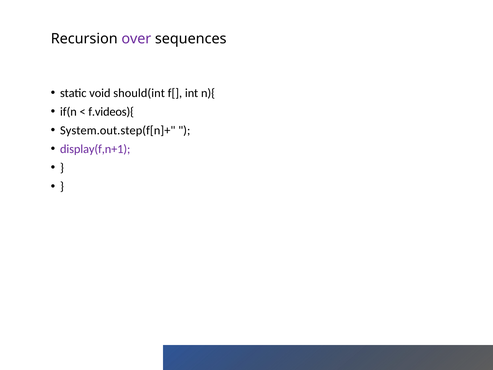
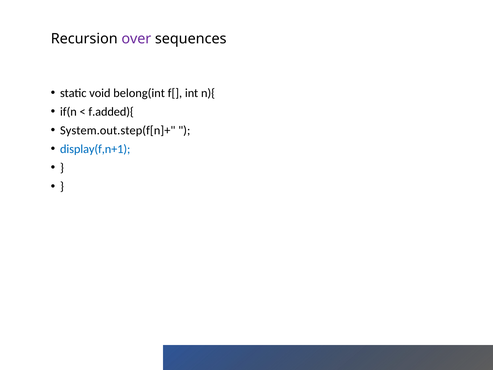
should(int: should(int -> belong(int
f.videos){: f.videos){ -> f.added){
display(f,n+1 colour: purple -> blue
